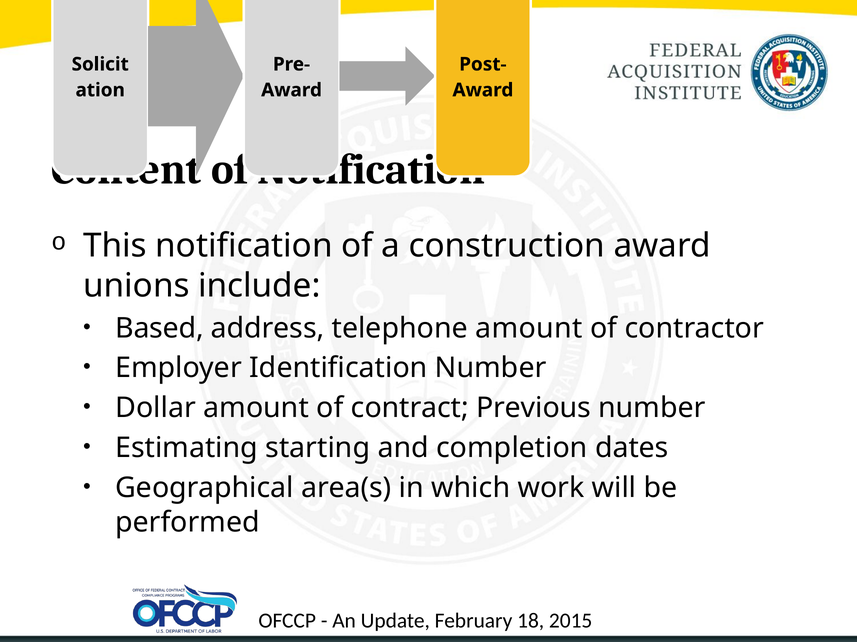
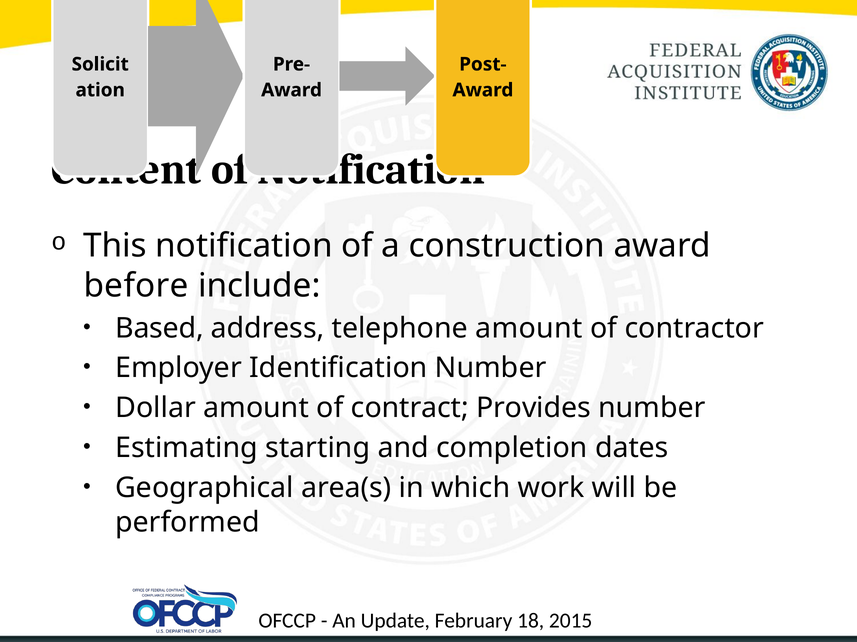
unions: unions -> before
Previous: Previous -> Provides
